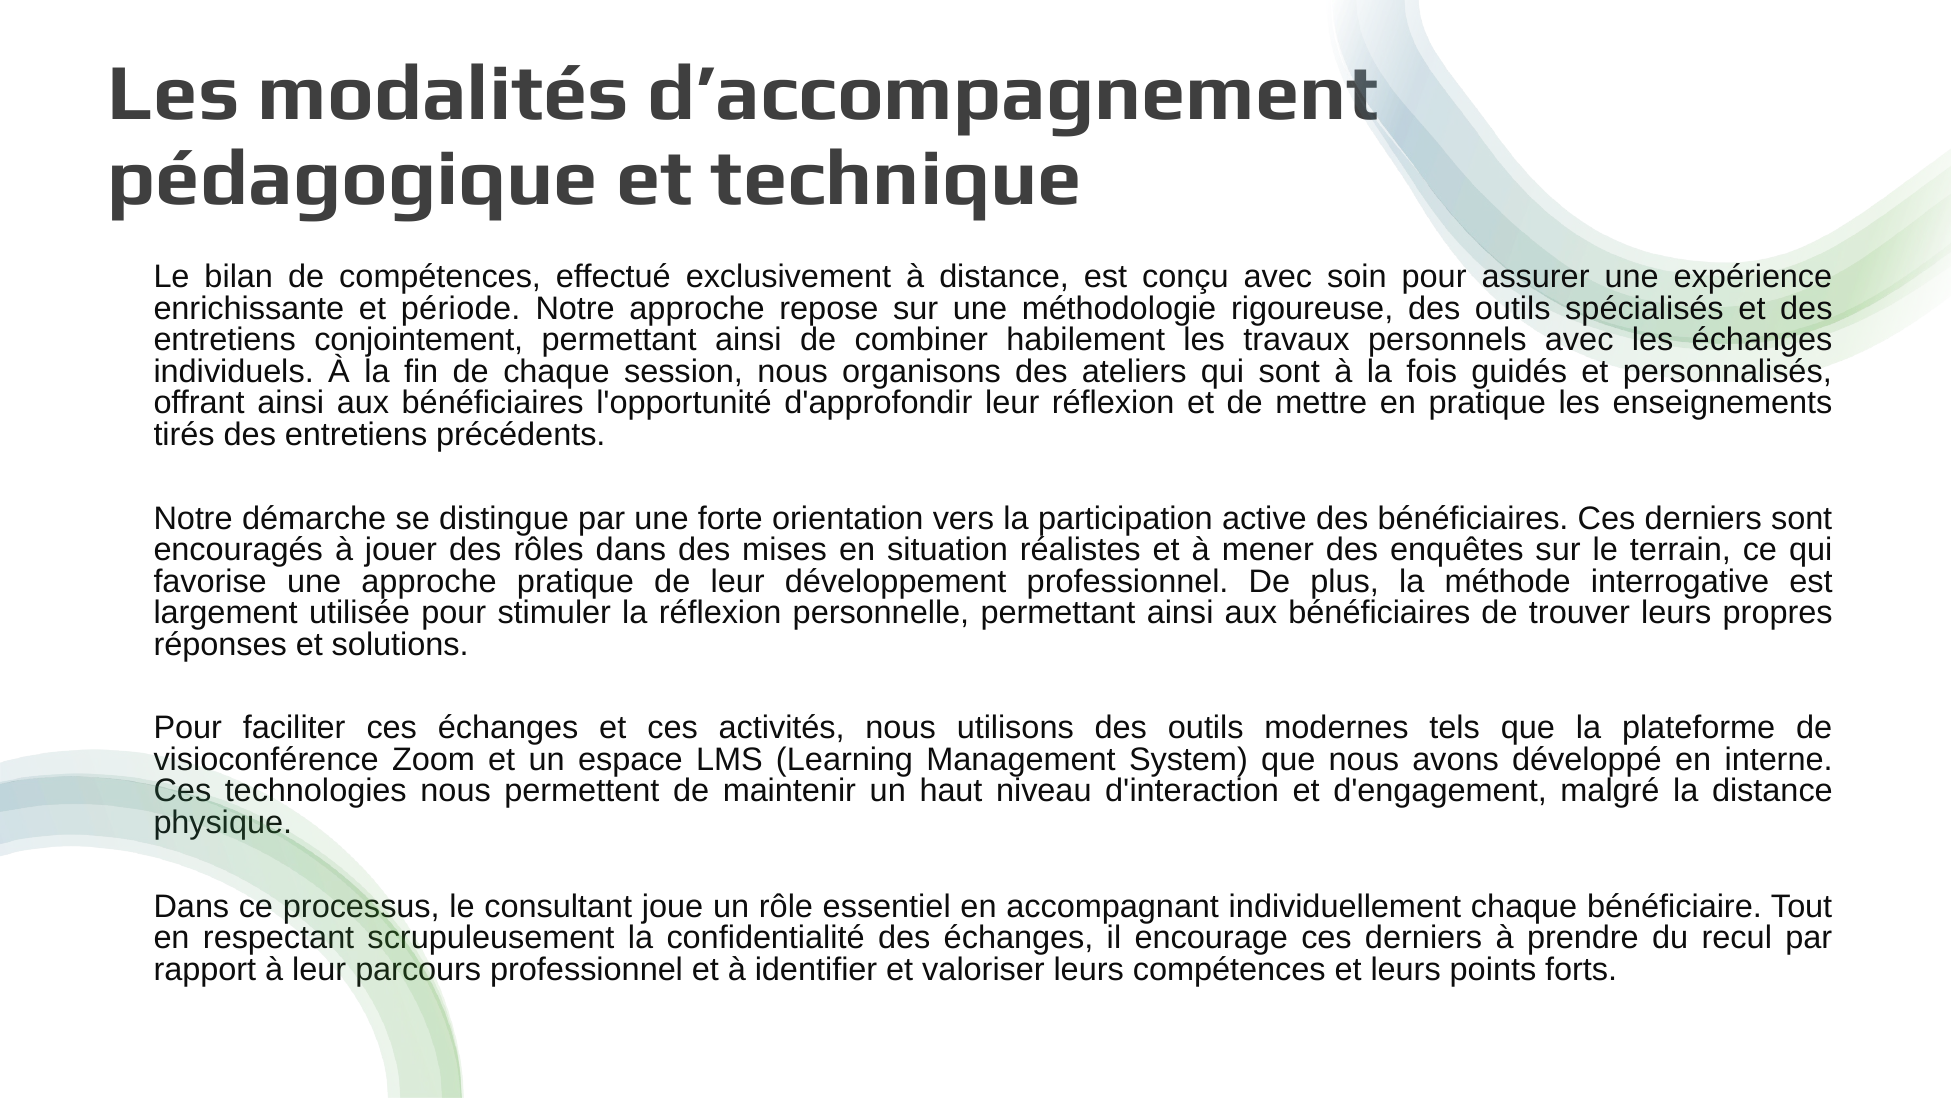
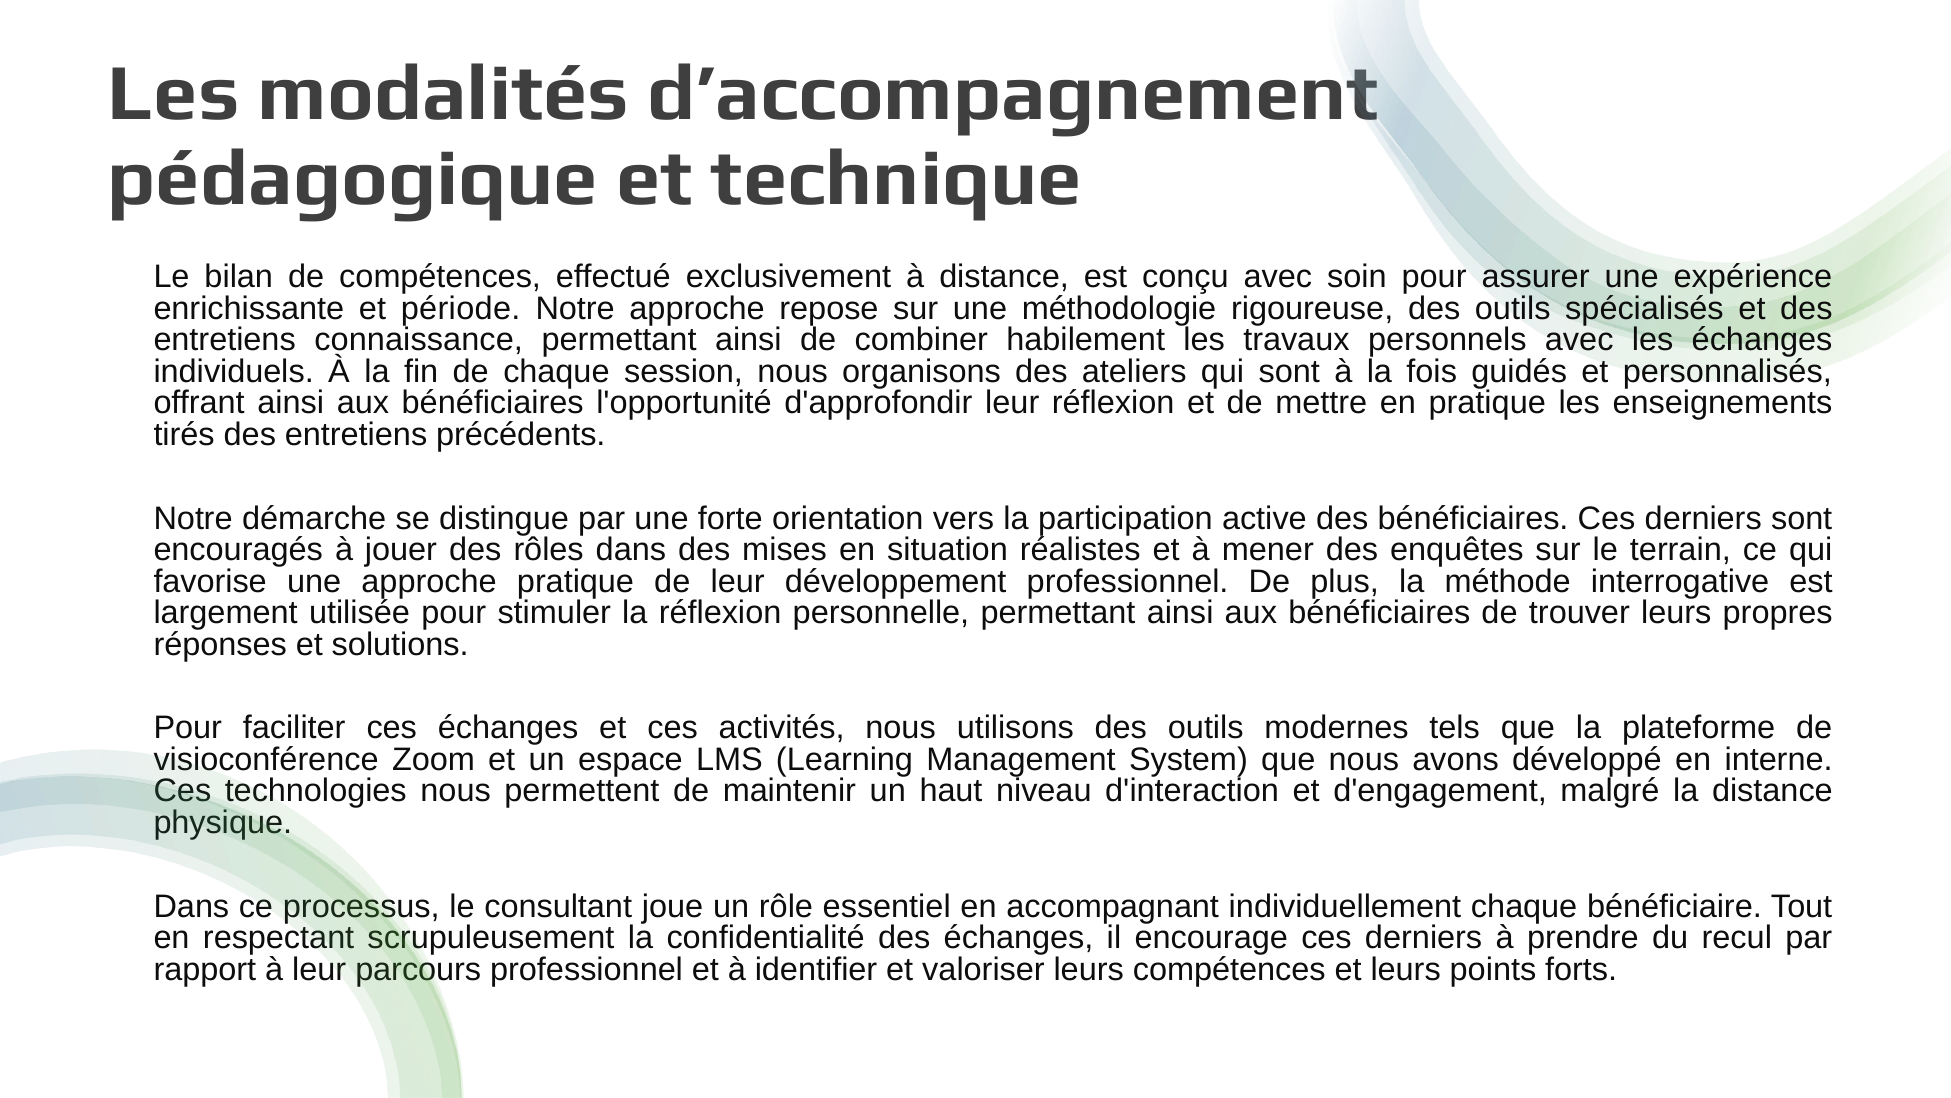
conjointement: conjointement -> connaissance
